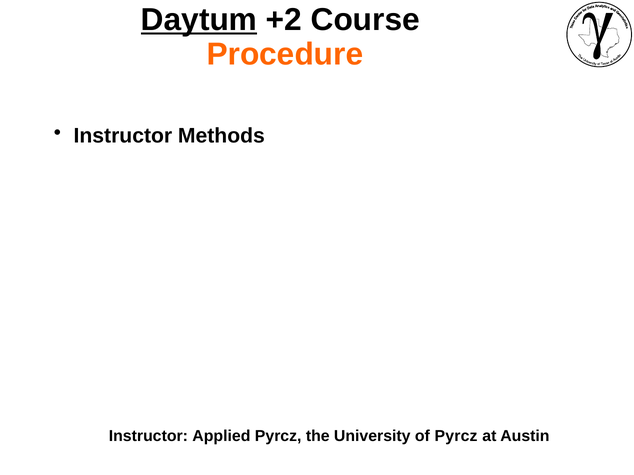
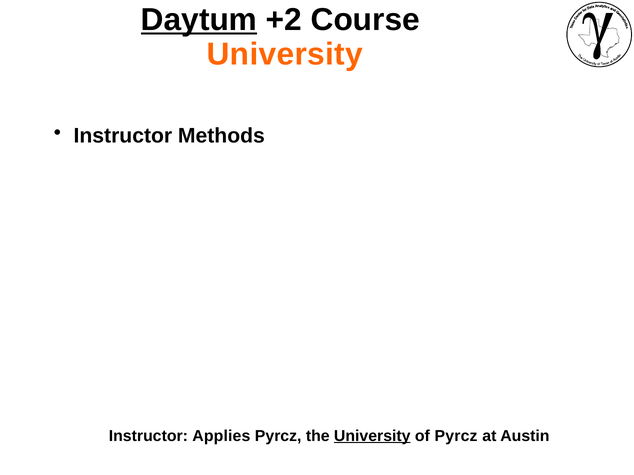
Procedure at (285, 54): Procedure -> University
Applied: Applied -> Applies
University at (372, 436) underline: none -> present
